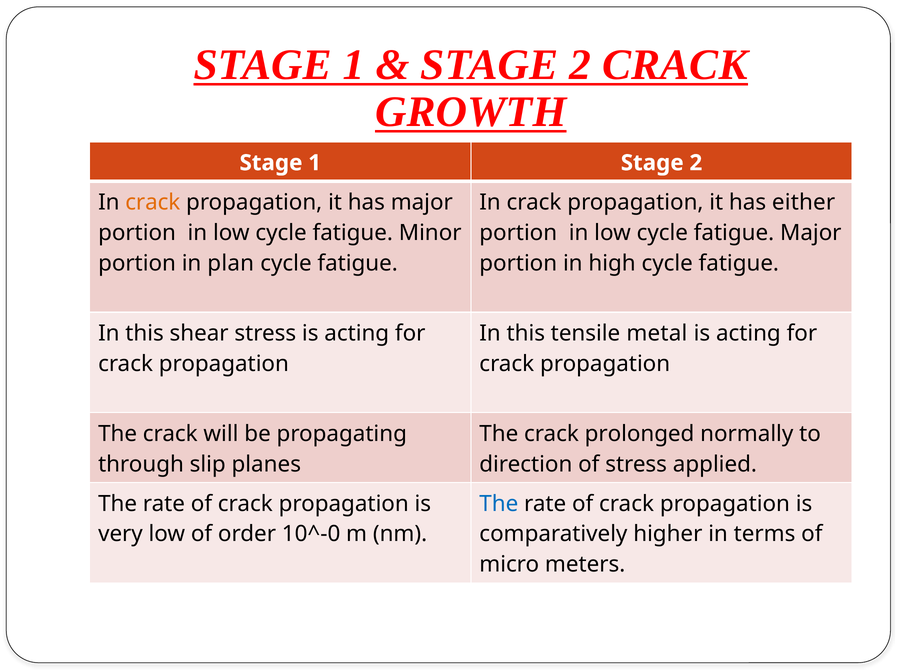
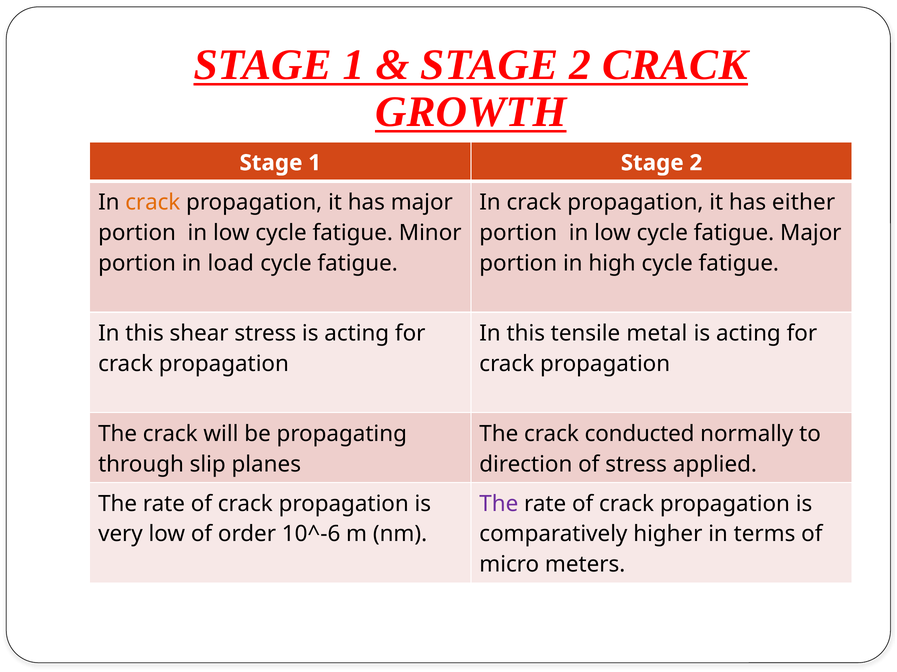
plan: plan -> load
prolonged: prolonged -> conducted
The at (499, 504) colour: blue -> purple
10^-0: 10^-0 -> 10^-6
